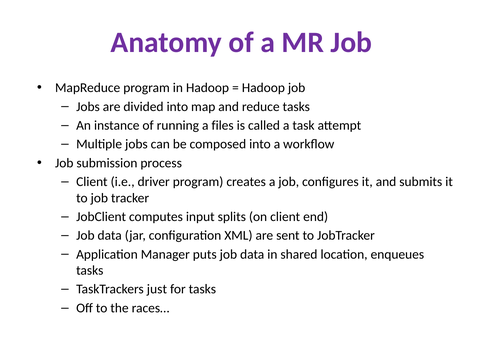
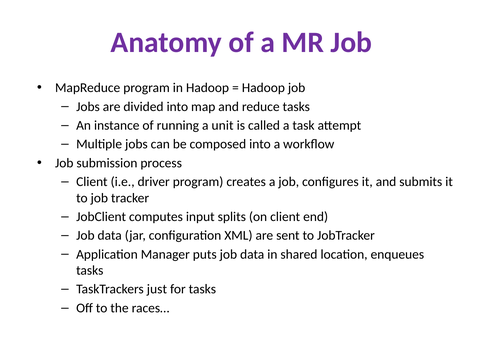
files: files -> unit
